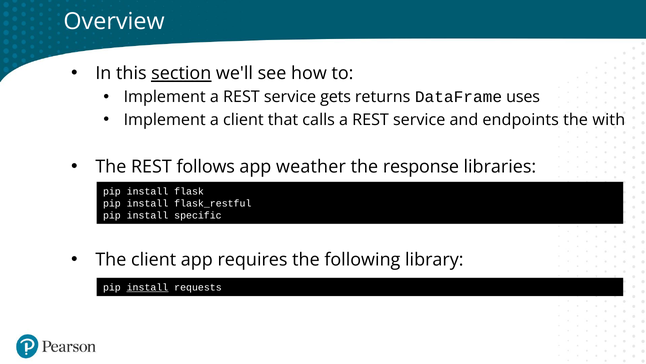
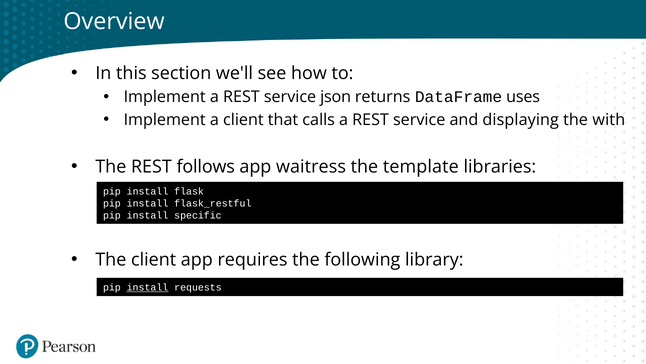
section underline: present -> none
gets: gets -> json
endpoints: endpoints -> displaying
weather: weather -> waitress
response: response -> template
